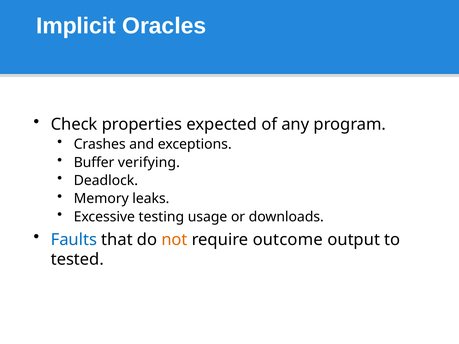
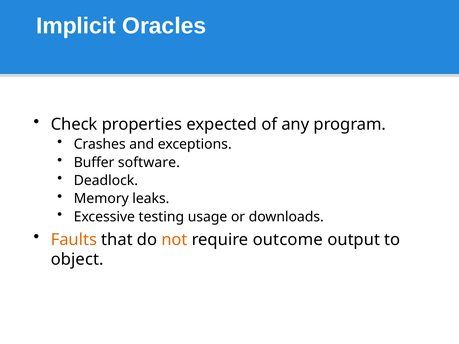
verifying: verifying -> software
Faults colour: blue -> orange
tested: tested -> object
